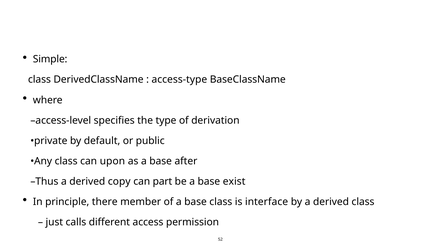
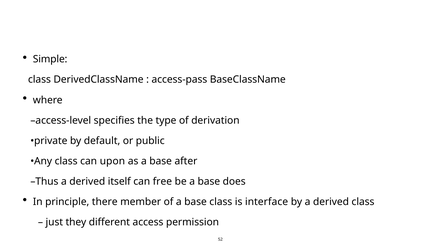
access-type: access-type -> access-pass
copy: copy -> itself
part: part -> free
exist: exist -> does
calls: calls -> they
